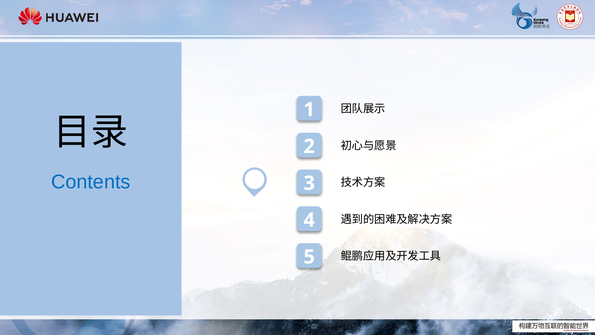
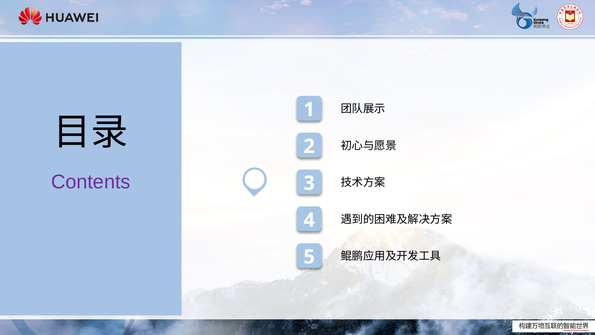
Contents colour: blue -> purple
